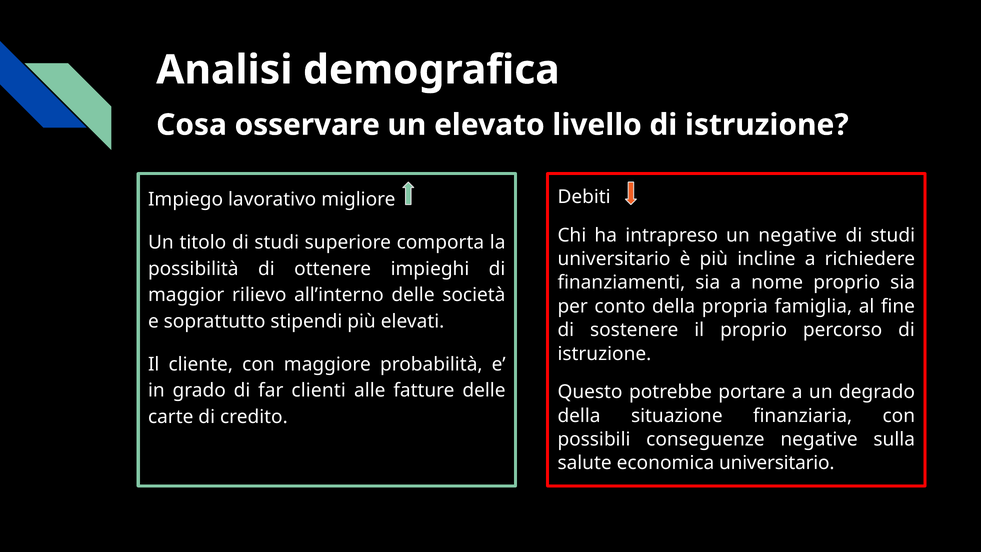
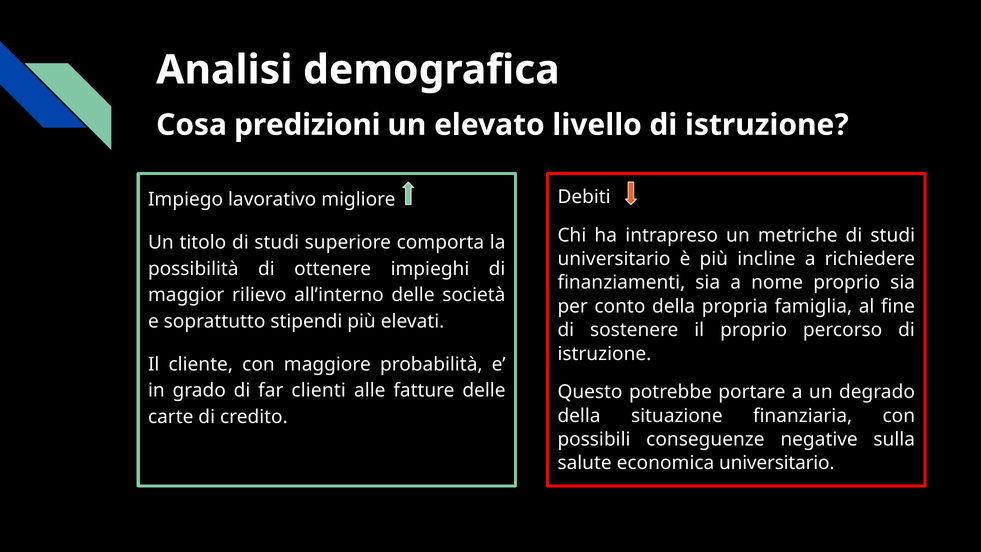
osservare: osservare -> predizioni
un negative: negative -> metriche
